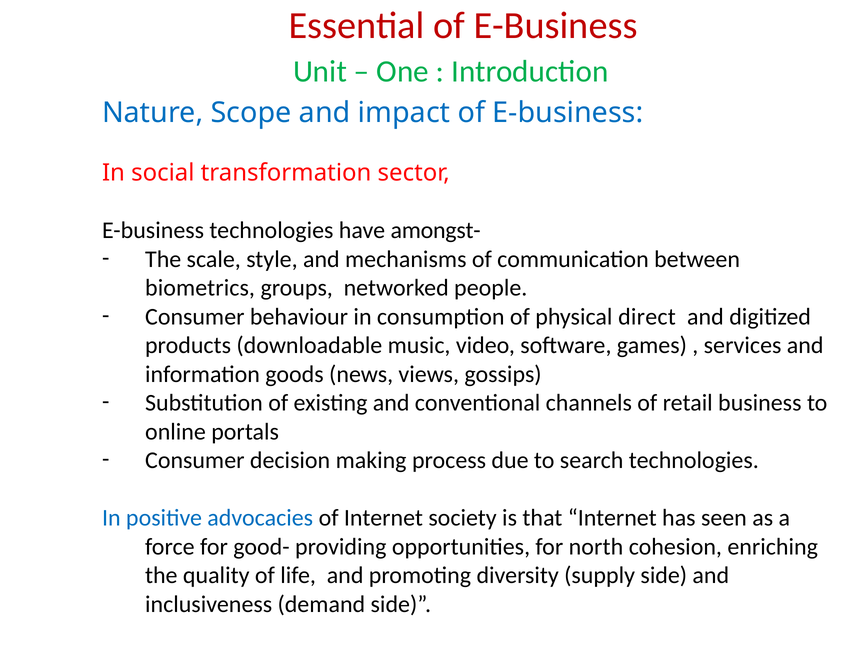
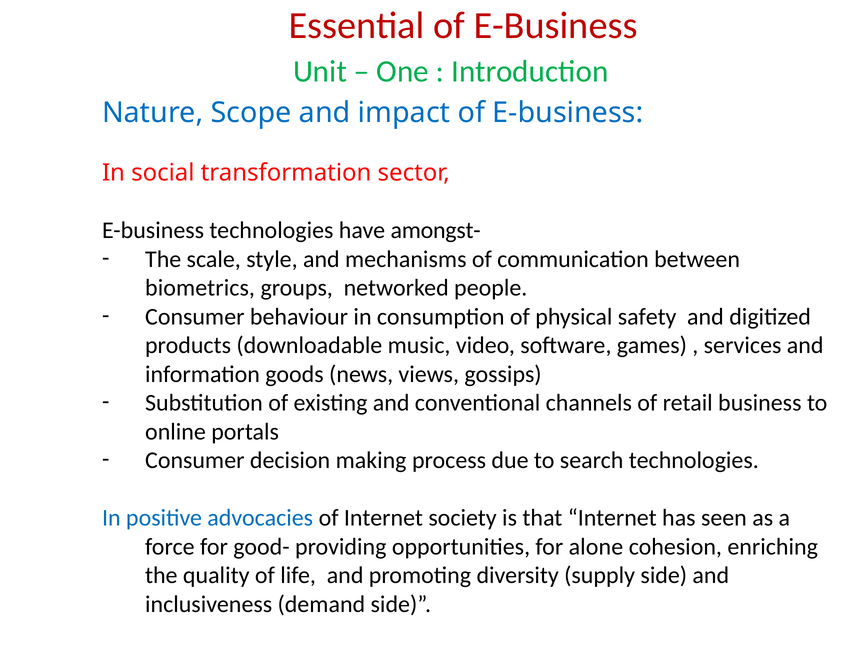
direct: direct -> safety
north: north -> alone
